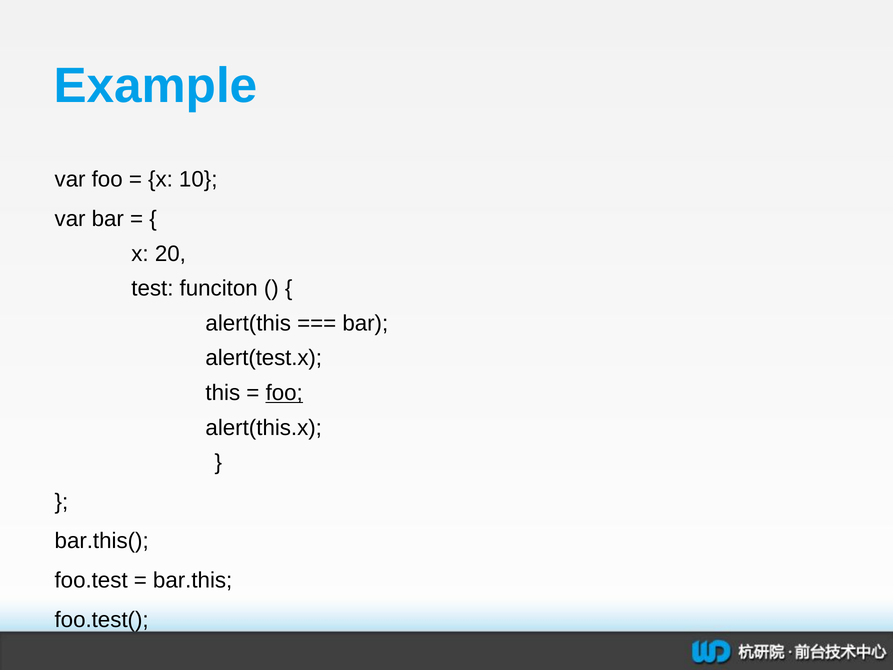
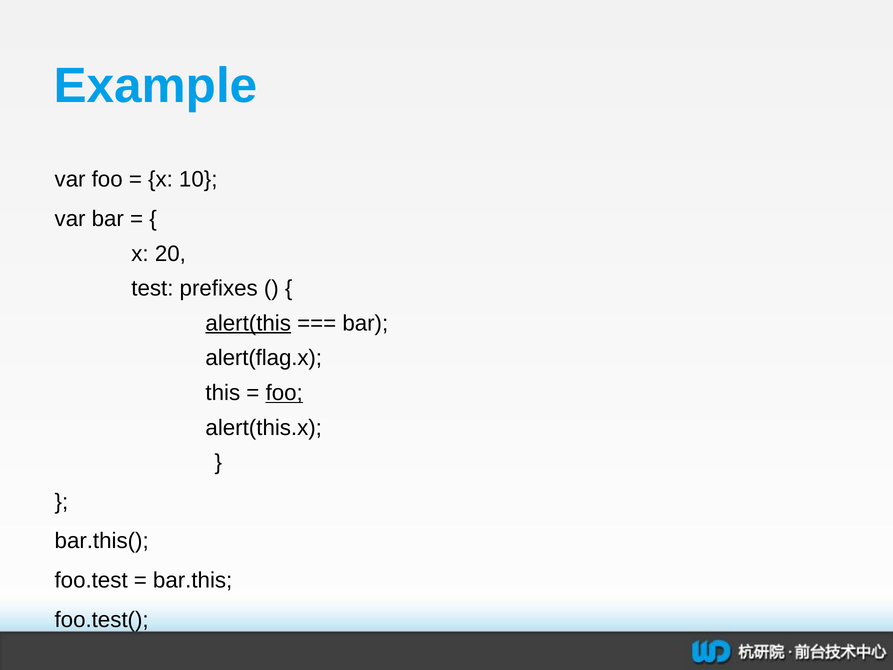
funciton: funciton -> prefixes
alert(this underline: none -> present
alert(test.x: alert(test.x -> alert(flag.x
